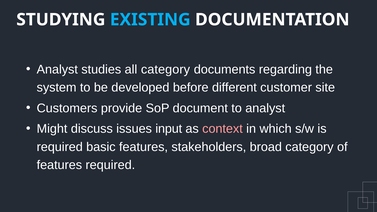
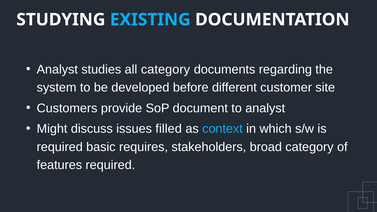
input: input -> filled
context colour: pink -> light blue
basic features: features -> requires
